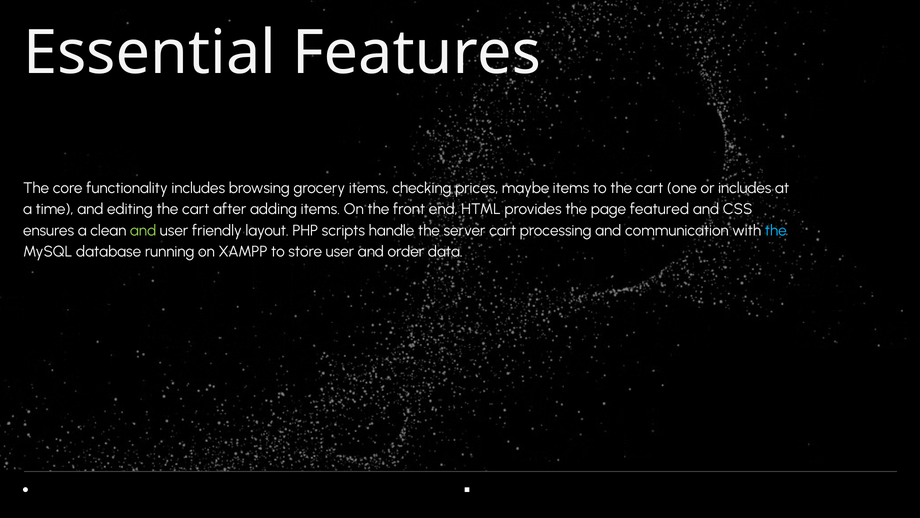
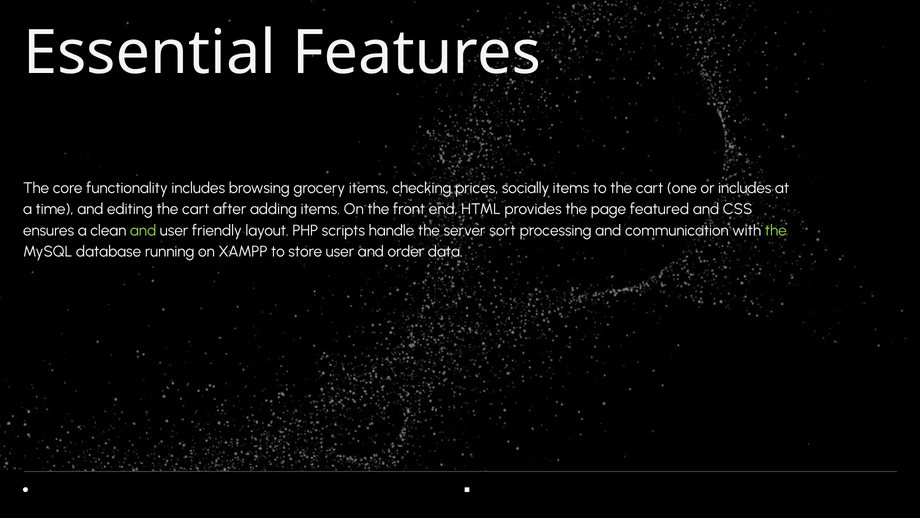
maybe: maybe -> socially
server cart: cart -> sort
the at (776, 230) colour: light blue -> light green
